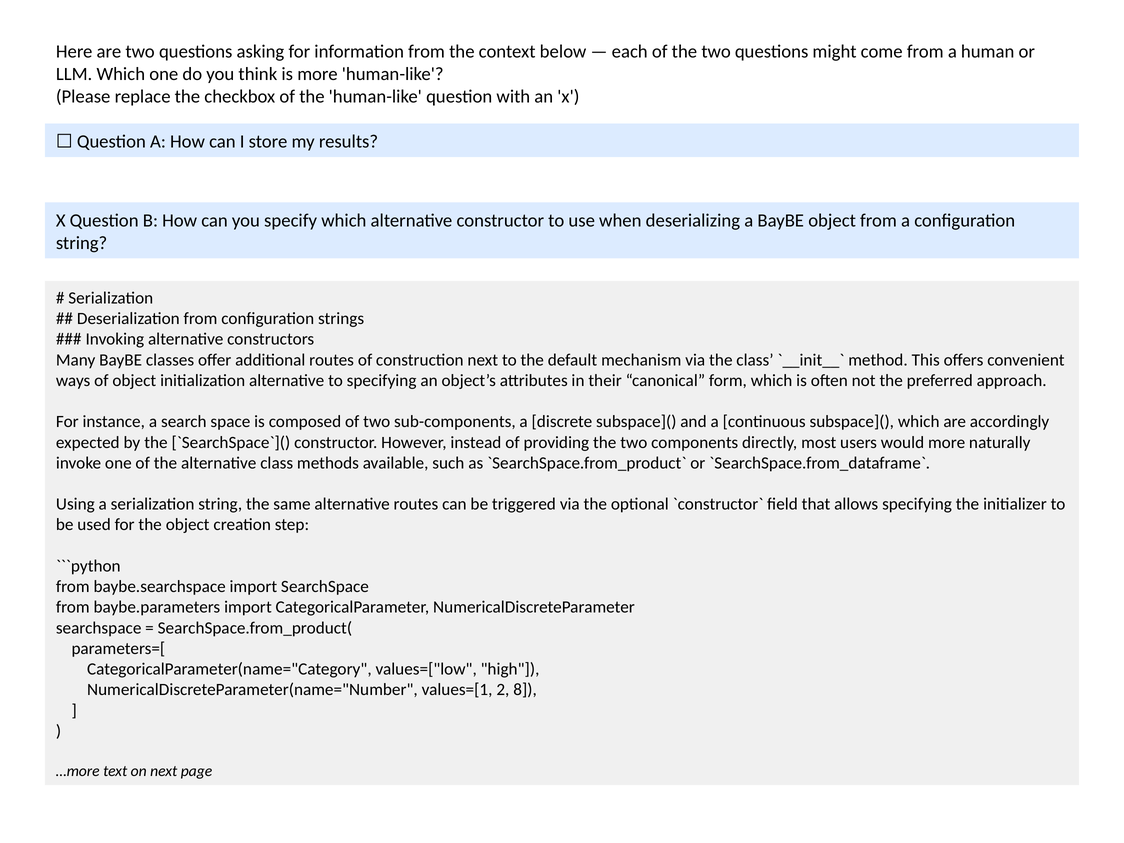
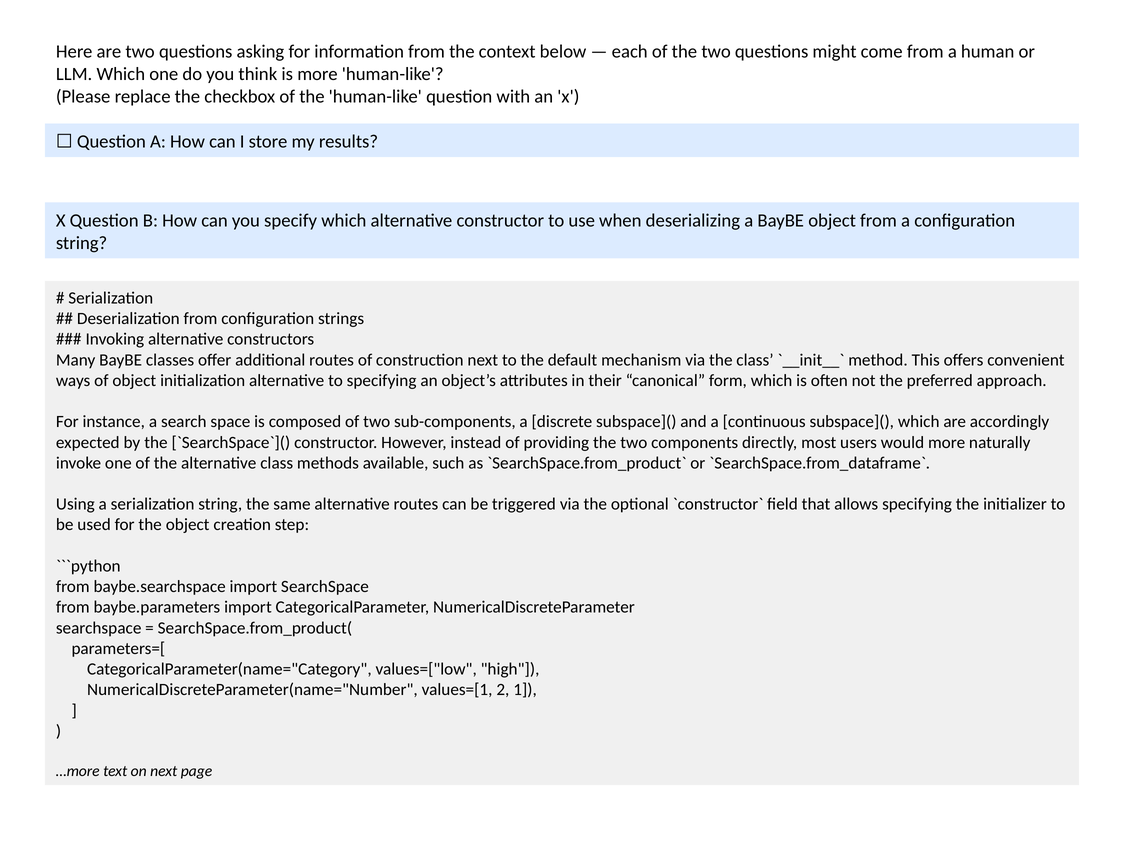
8: 8 -> 1
